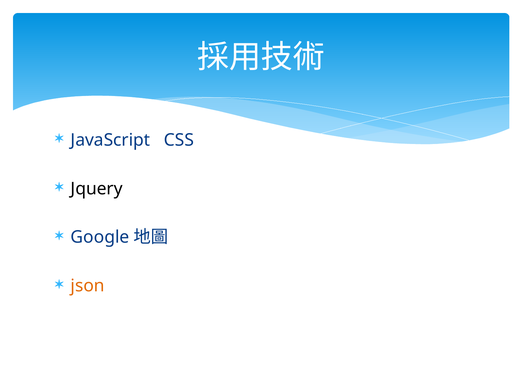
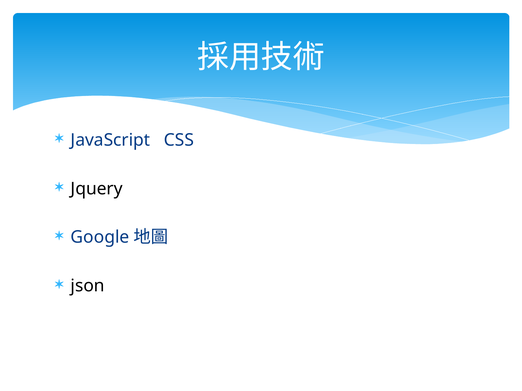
json colour: orange -> black
